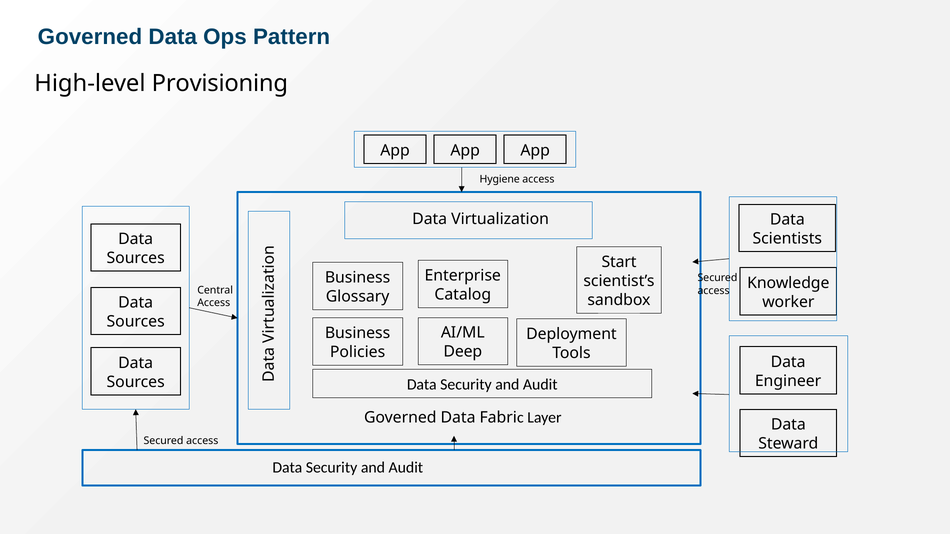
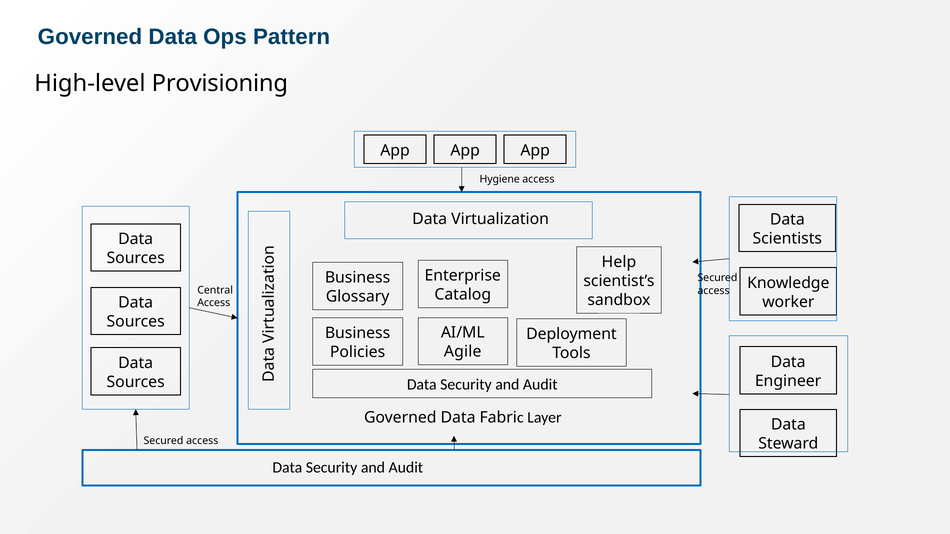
Start: Start -> Help
Deep: Deep -> Agile
